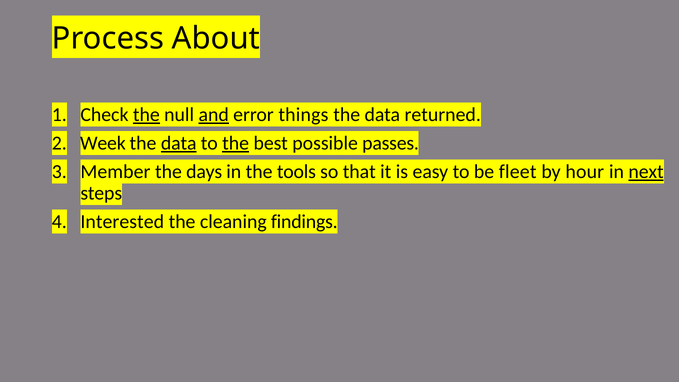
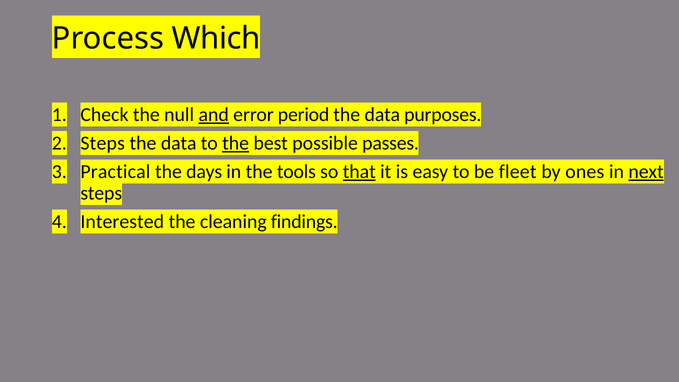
About: About -> Which
the at (146, 115) underline: present -> none
things: things -> period
returned: returned -> purposes
Week at (103, 143): Week -> Steps
data at (179, 143) underline: present -> none
Member: Member -> Practical
that underline: none -> present
hour: hour -> ones
